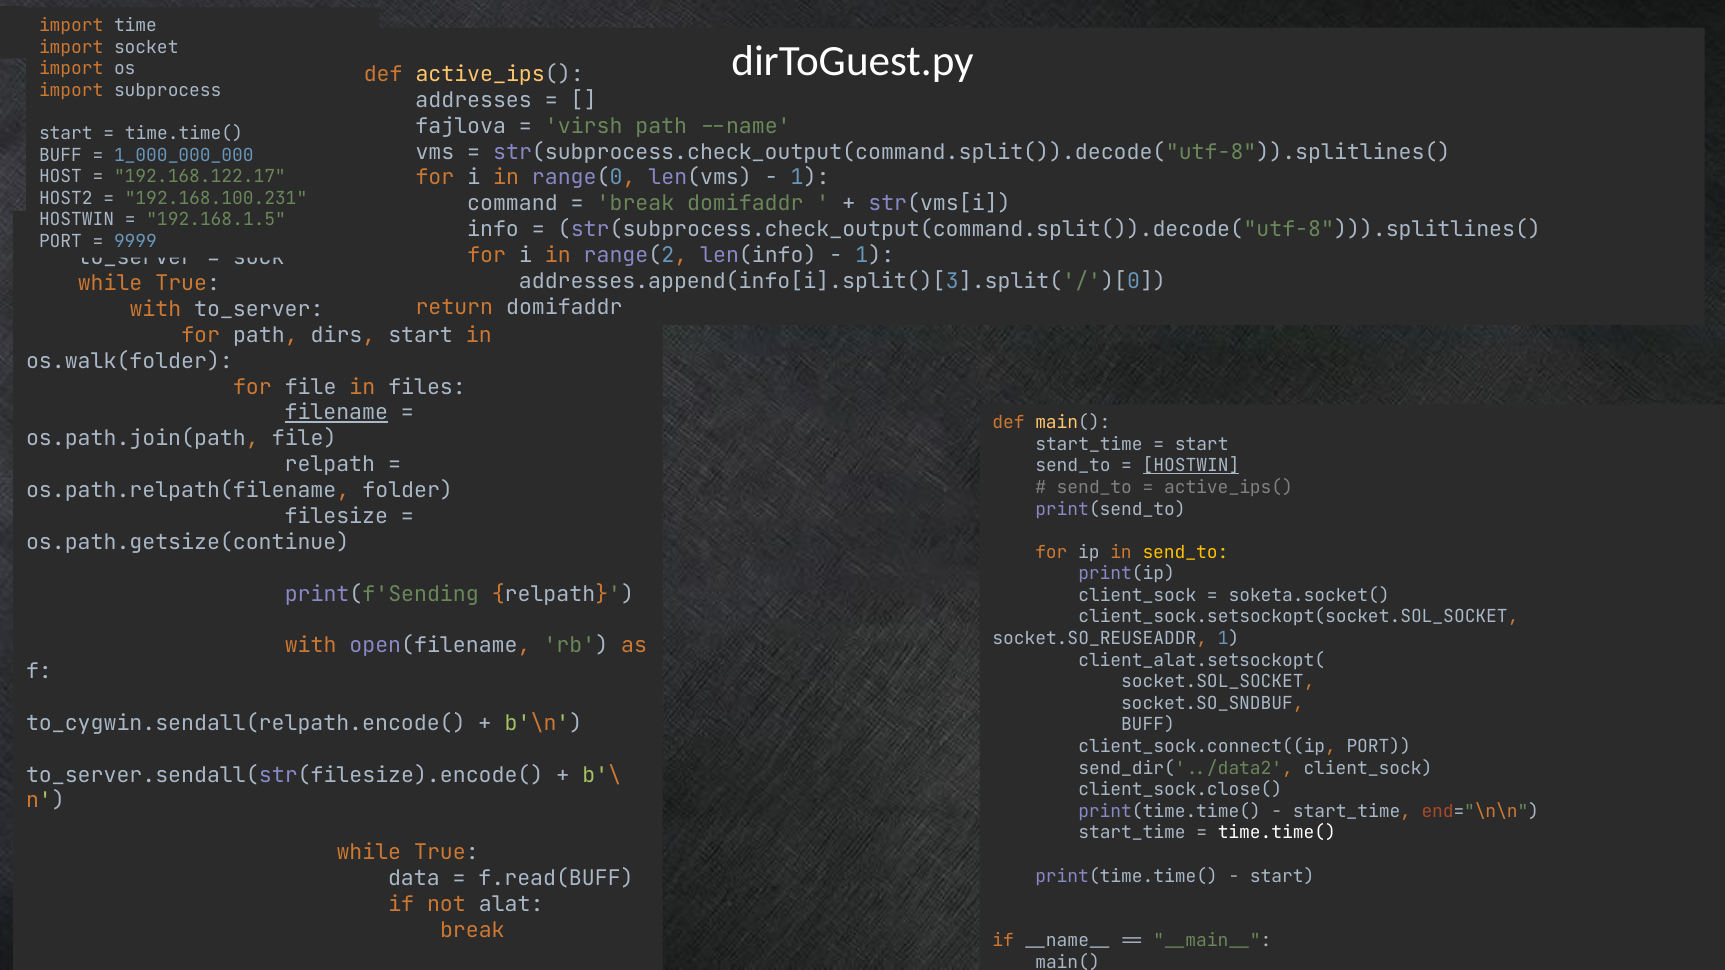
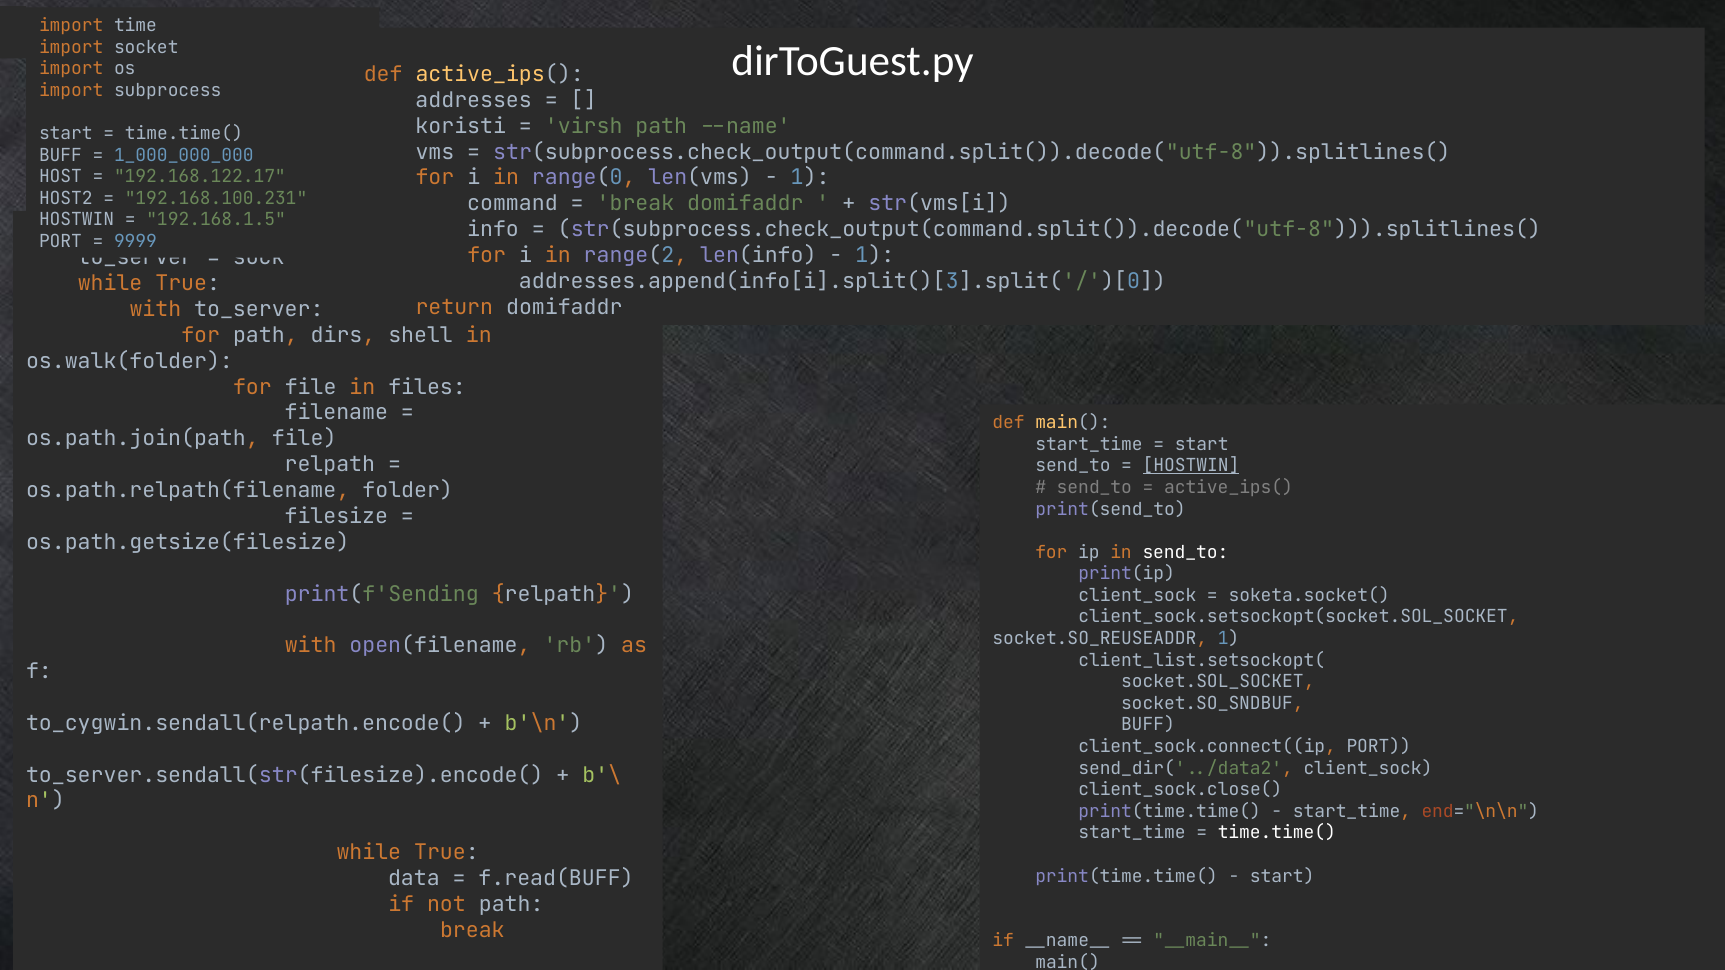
fajlova: fajlova -> koristi
dirs start: start -> shell
filename underline: present -> none
os.path.getsize(continue: os.path.getsize(continue -> os.path.getsize(filesize
send_to at (1185, 552) colour: yellow -> white
client_alat.setsockopt(: client_alat.setsockopt( -> client_list.setsockopt(
not alat: alat -> path
